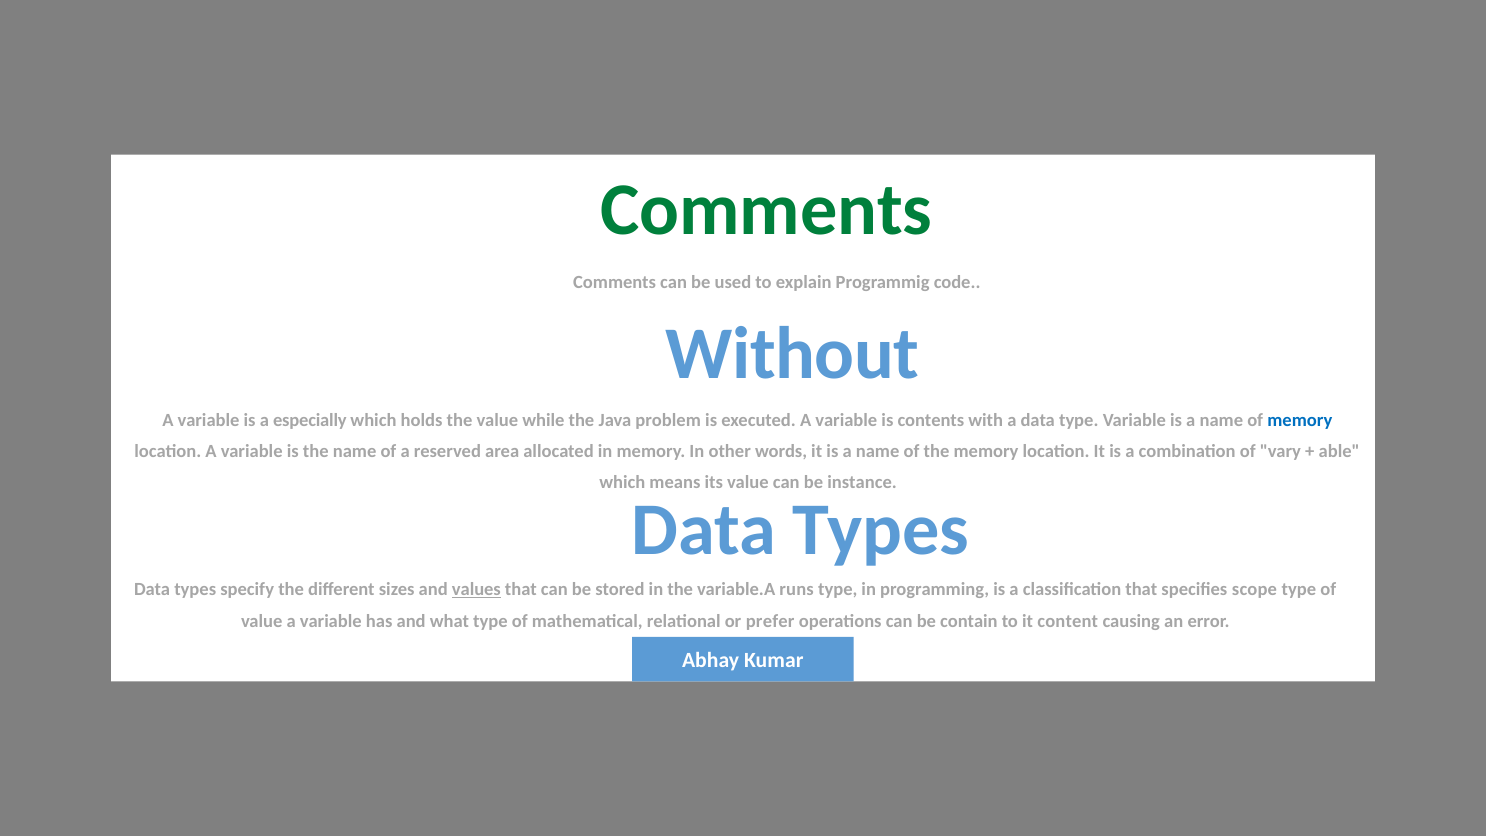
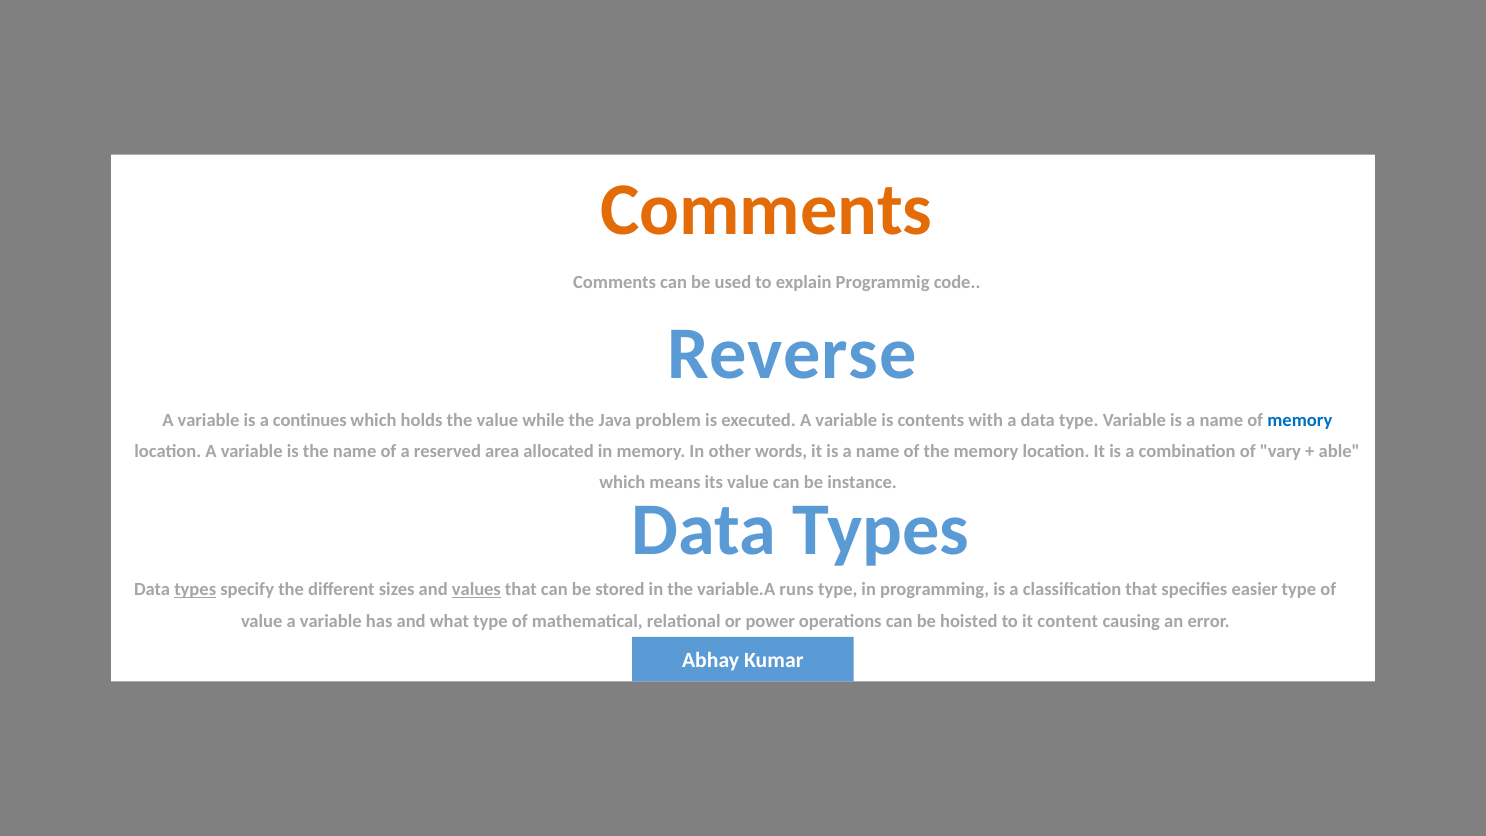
Comments at (766, 210) colour: green -> orange
Without: Without -> Reverse
especially: especially -> continues
types at (195, 590) underline: none -> present
scope: scope -> easier
prefer: prefer -> power
contain: contain -> hoisted
